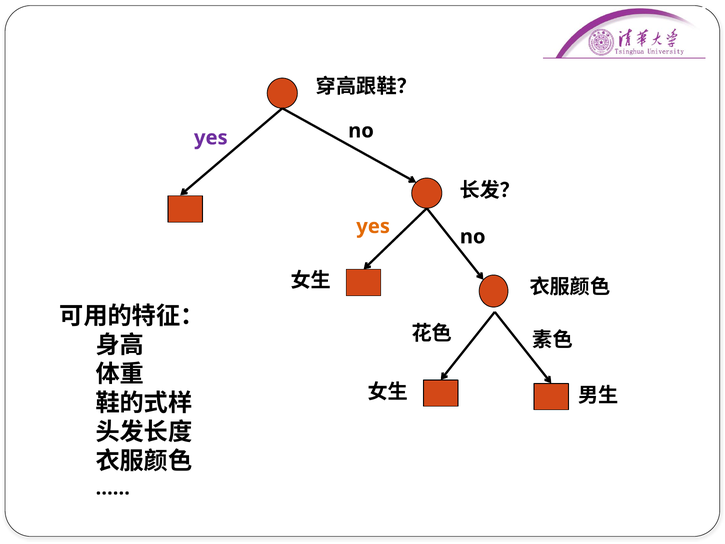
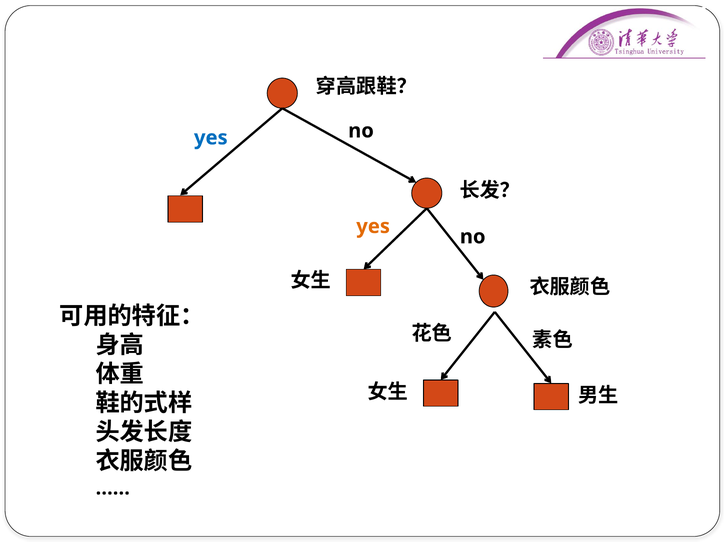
yes at (211, 138) colour: purple -> blue
